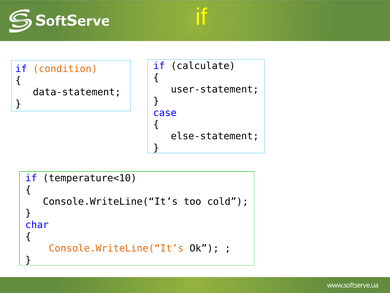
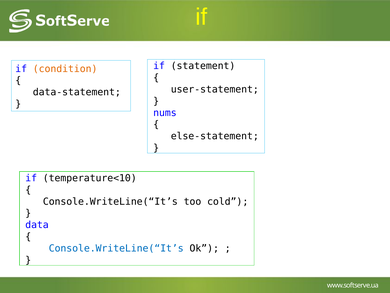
calculate: calculate -> statement
case: case -> nums
char: char -> data
Console.WriteLine(“It’s at (116, 248) colour: orange -> blue
